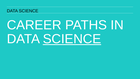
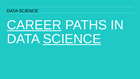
CAREER underline: none -> present
